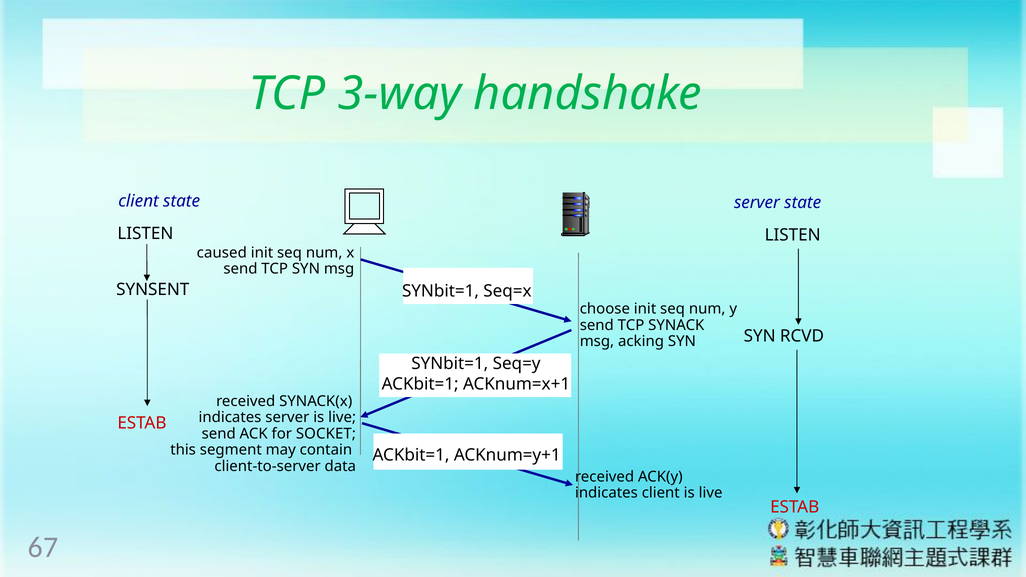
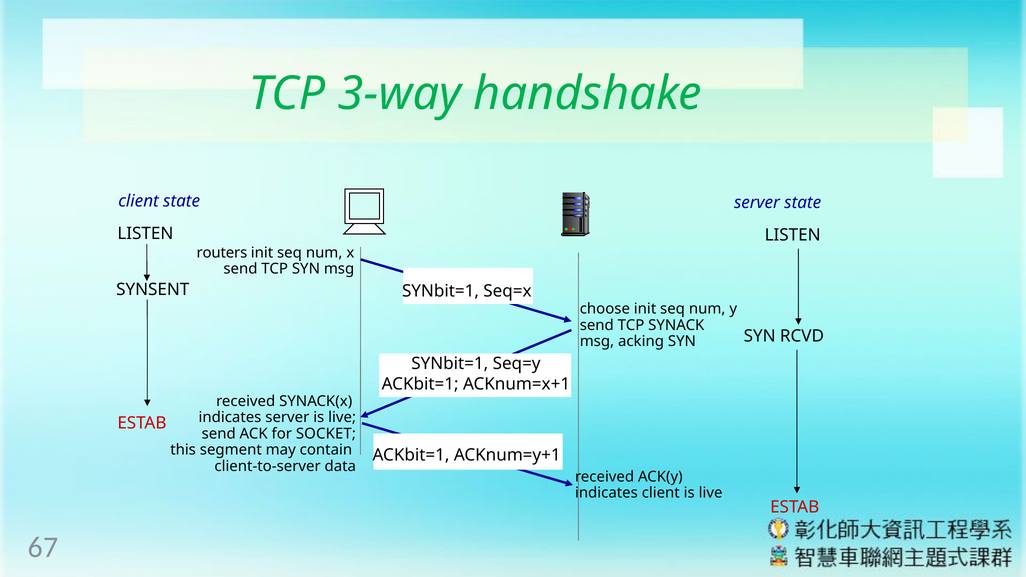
caused: caused -> routers
